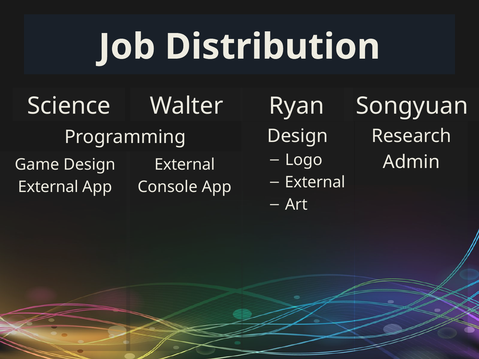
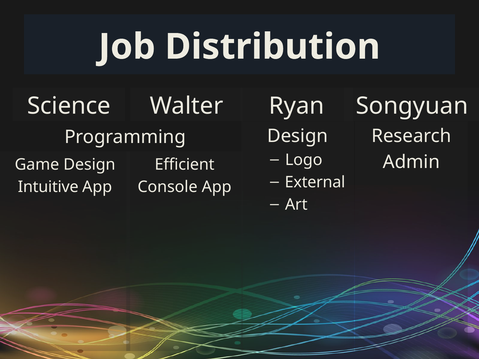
External at (185, 165): External -> Efficient
External at (48, 187): External -> Intuitive
